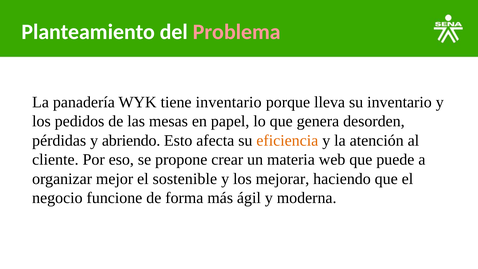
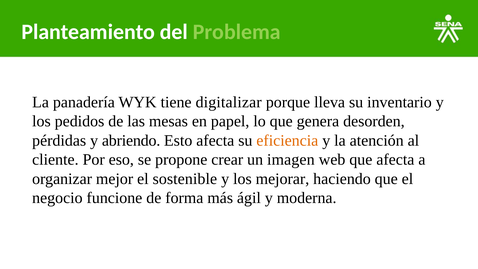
Problema colour: pink -> light green
tiene inventario: inventario -> digitalizar
materia: materia -> imagen
que puede: puede -> afecta
